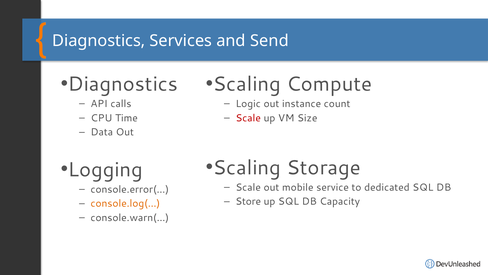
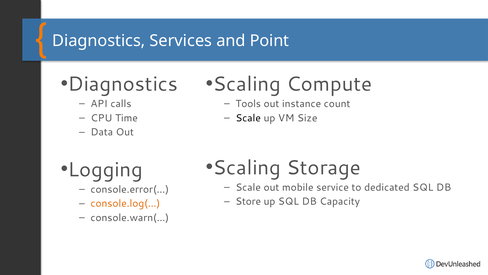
Send: Send -> Point
Logic: Logic -> Tools
Scale at (248, 118) colour: red -> black
